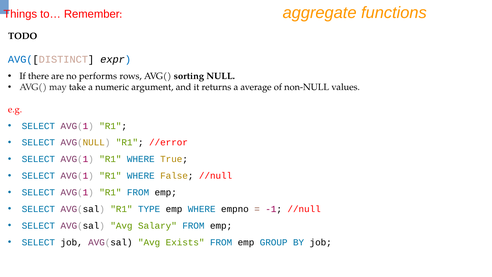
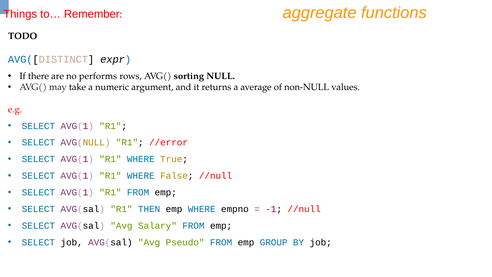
TYPE: TYPE -> THEN
Exists: Exists -> Pseudo
